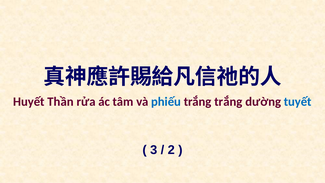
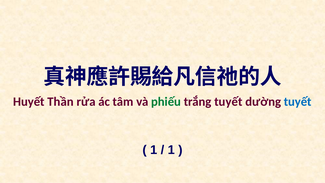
phiếu colour: blue -> green
trắng trắng: trắng -> tuyết
3 at (154, 150): 3 -> 1
2 at (171, 150): 2 -> 1
